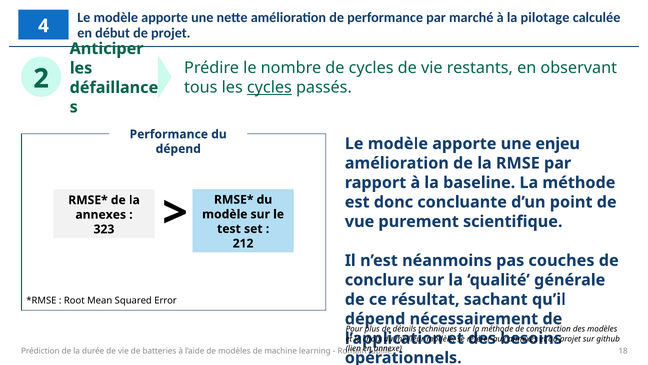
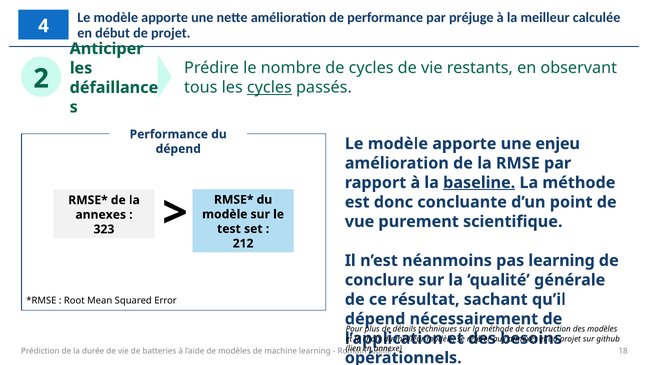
marché: marché -> préjuge
la pilotage: pilotage -> meilleur
baseline underline: none -> present
pas couches: couches -> learning
